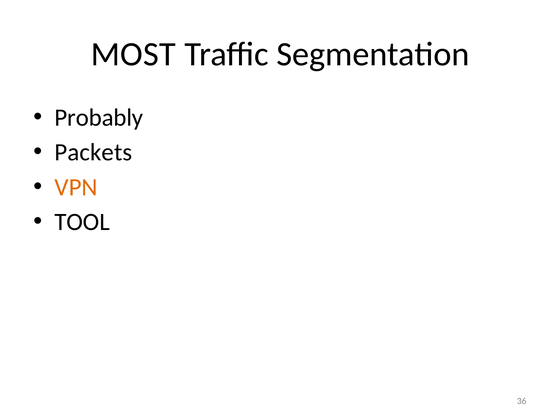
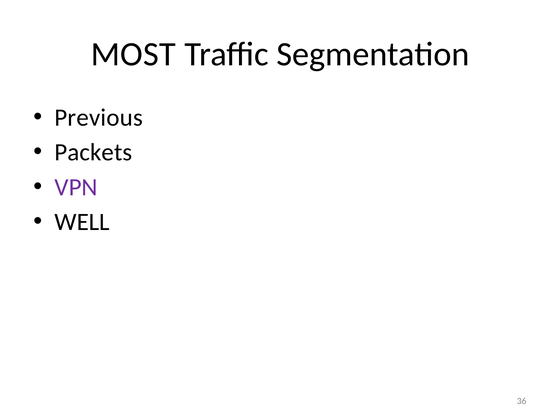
Probably: Probably -> Previous
VPN colour: orange -> purple
TOOL: TOOL -> WELL
